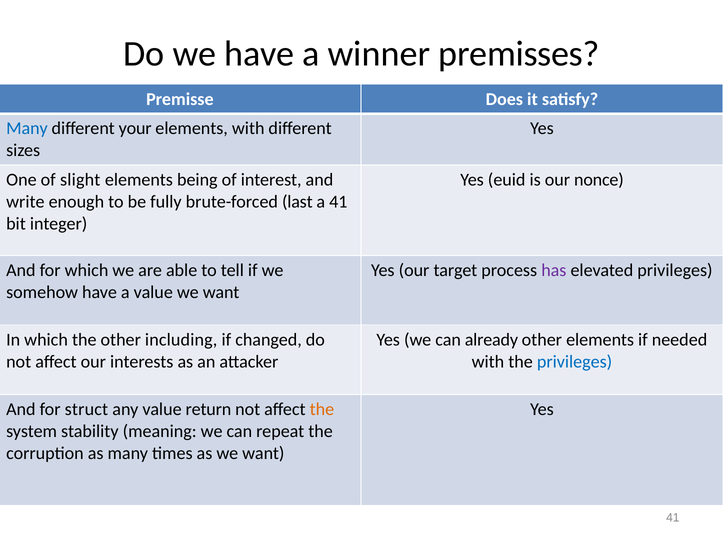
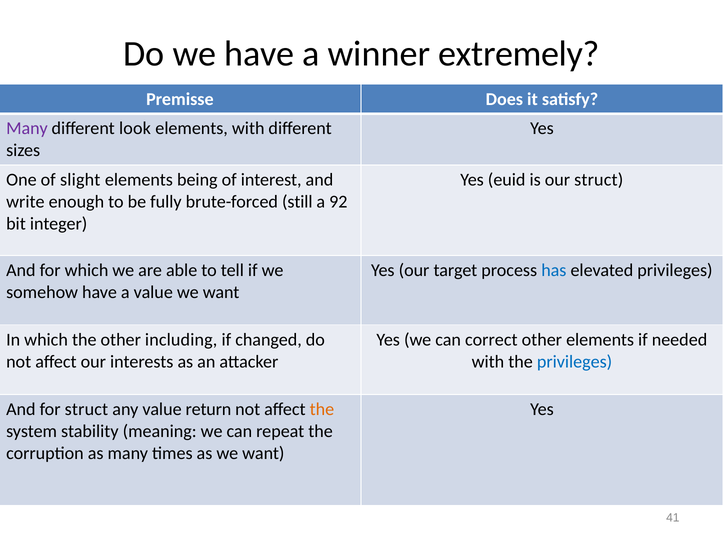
premisses: premisses -> extremely
Many at (27, 129) colour: blue -> purple
your: your -> look
our nonce: nonce -> struct
last: last -> still
a 41: 41 -> 92
has colour: purple -> blue
already: already -> correct
